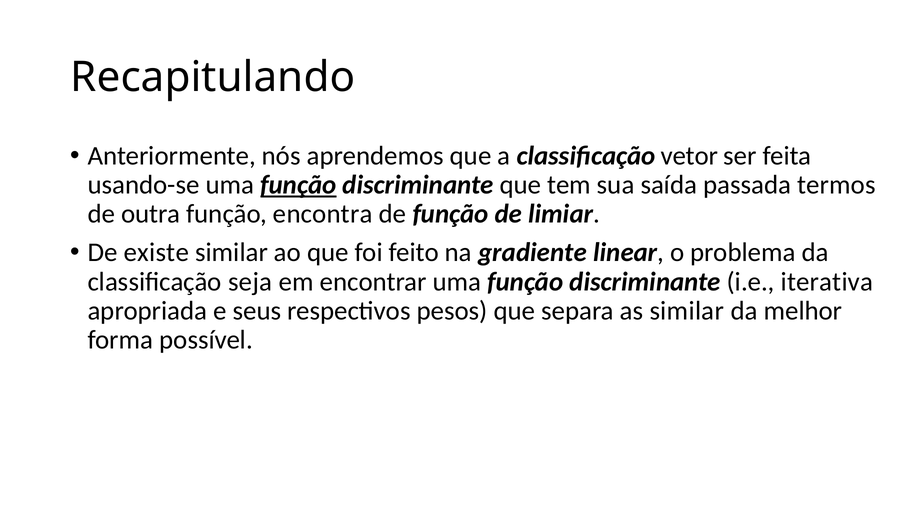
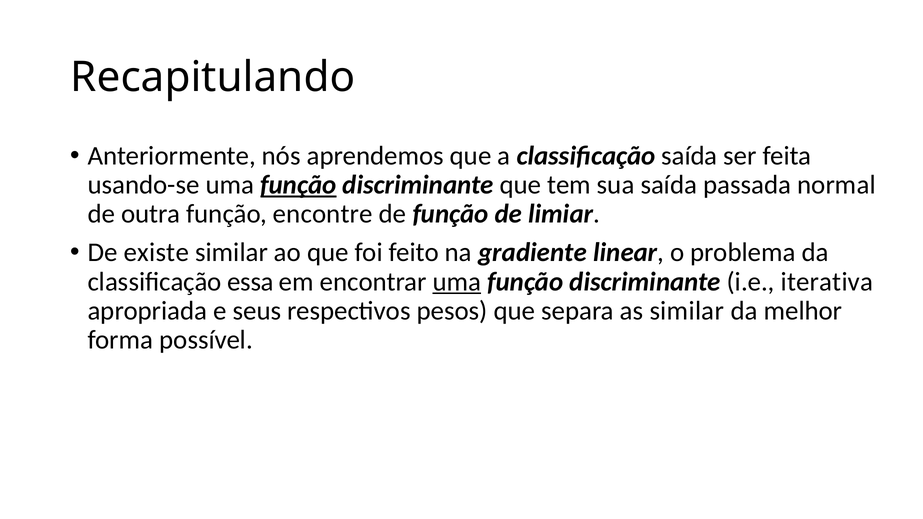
classificação vetor: vetor -> saída
termos: termos -> normal
encontra: encontra -> encontre
seja: seja -> essa
uma at (457, 282) underline: none -> present
